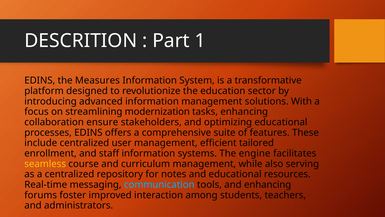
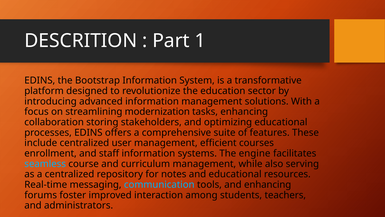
Measures: Measures -> Bootstrap
ensure: ensure -> storing
tailored: tailored -> courses
seamless colour: yellow -> light blue
